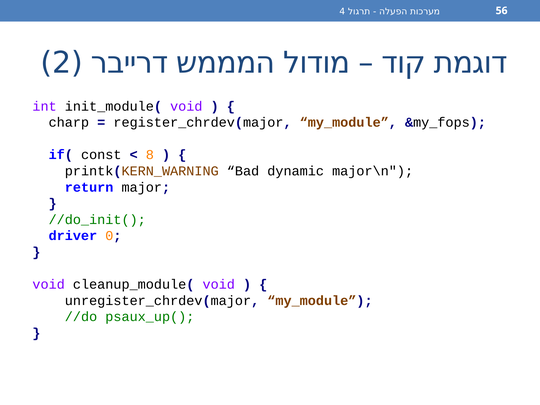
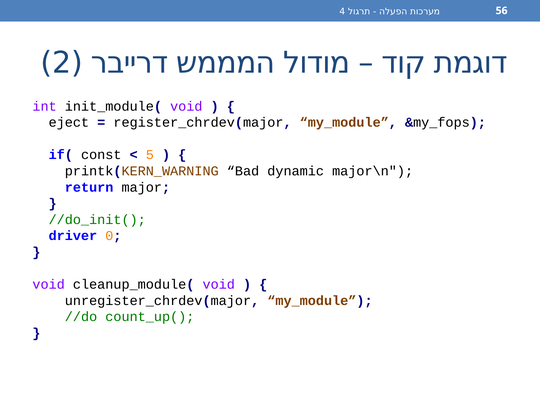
charp: charp -> eject
8: 8 -> 5
psaux_up(: psaux_up( -> count_up(
